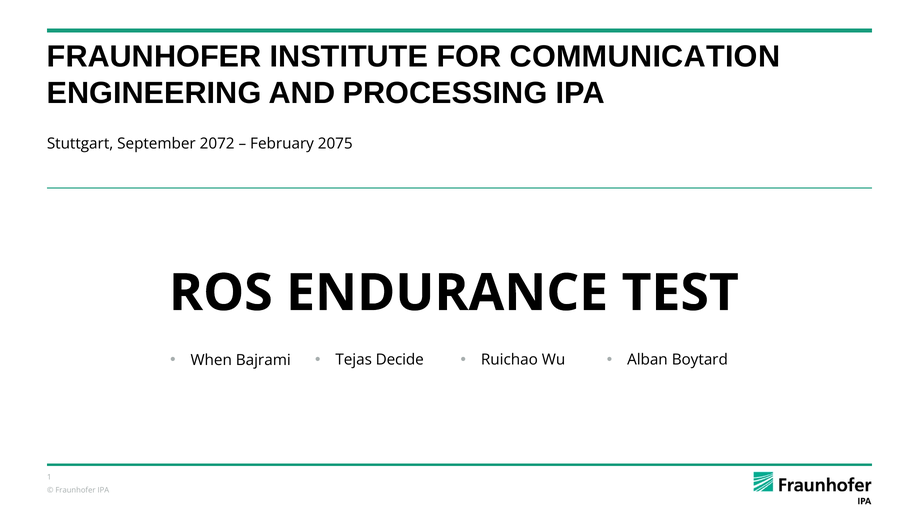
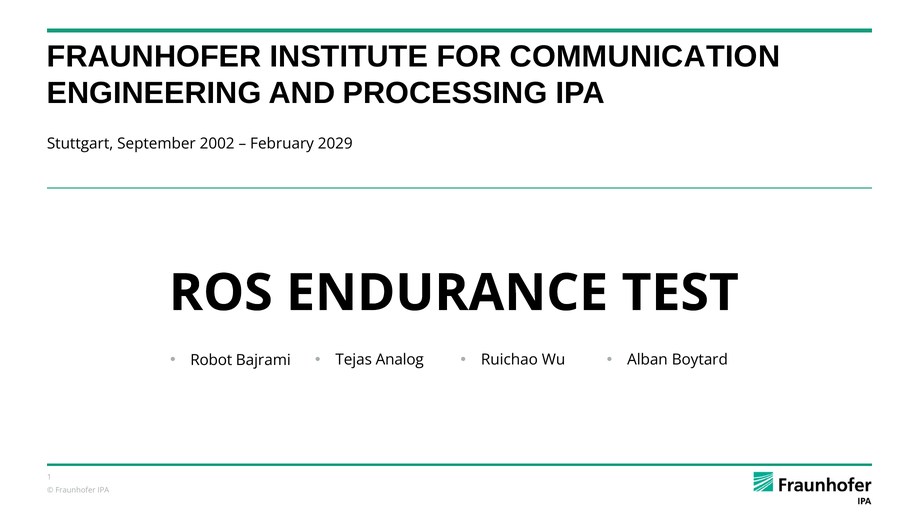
2072: 2072 -> 2002
2075: 2075 -> 2029
When: When -> Robot
Decide: Decide -> Analog
